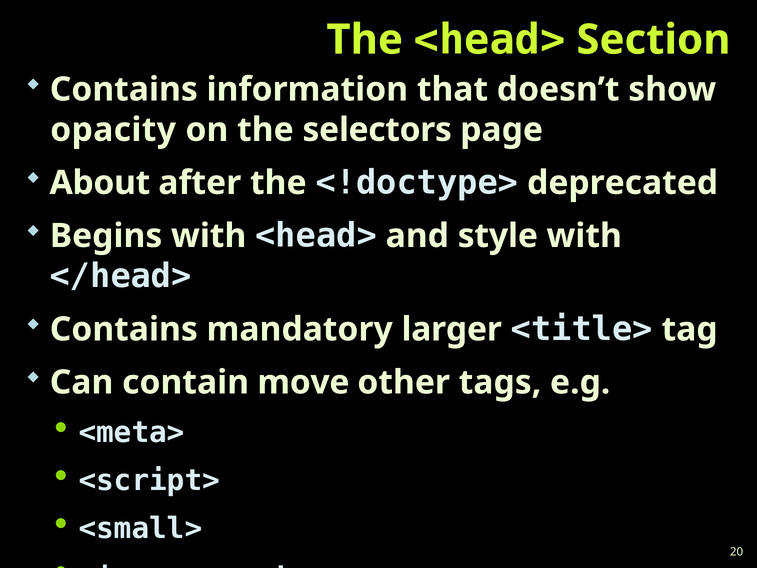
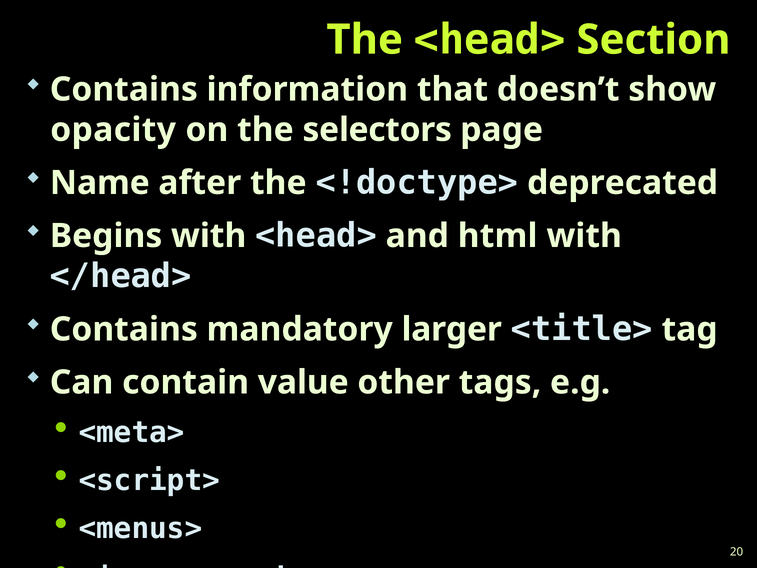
About: About -> Name
style: style -> html
move: move -> value
<small>: <small> -> <menus>
